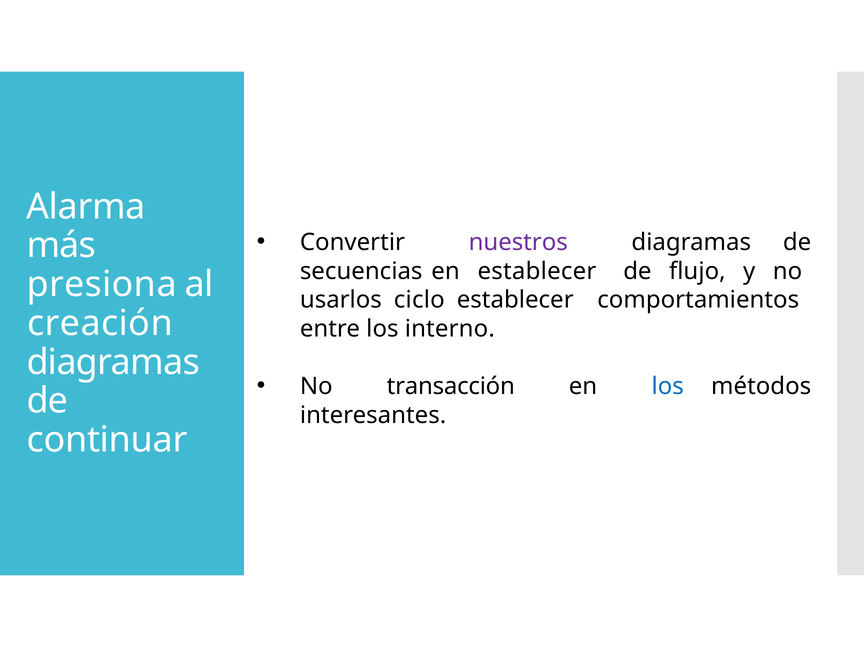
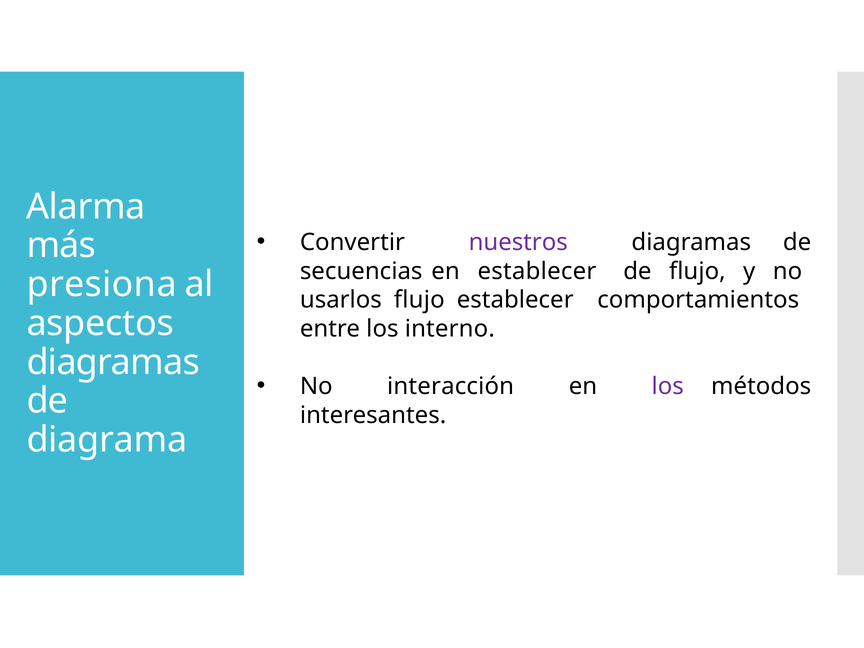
usarlos ciclo: ciclo -> flujo
creación: creación -> aspectos
transacción: transacción -> interacción
los at (668, 386) colour: blue -> purple
continuar: continuar -> diagrama
